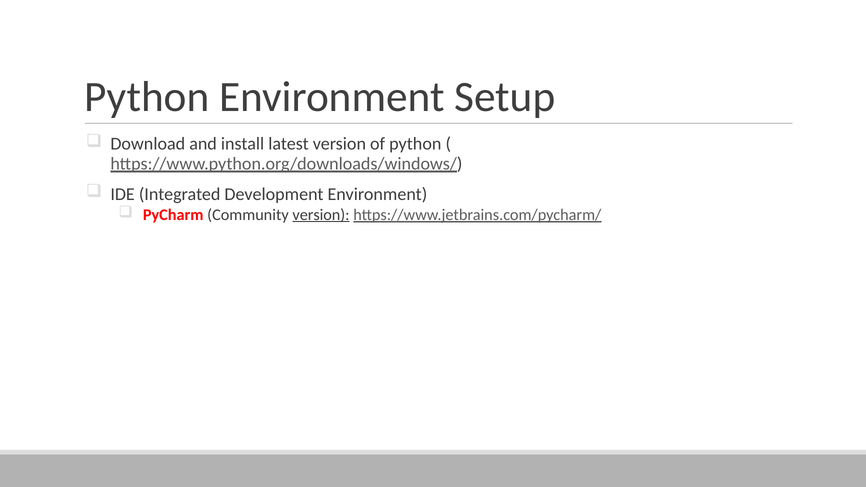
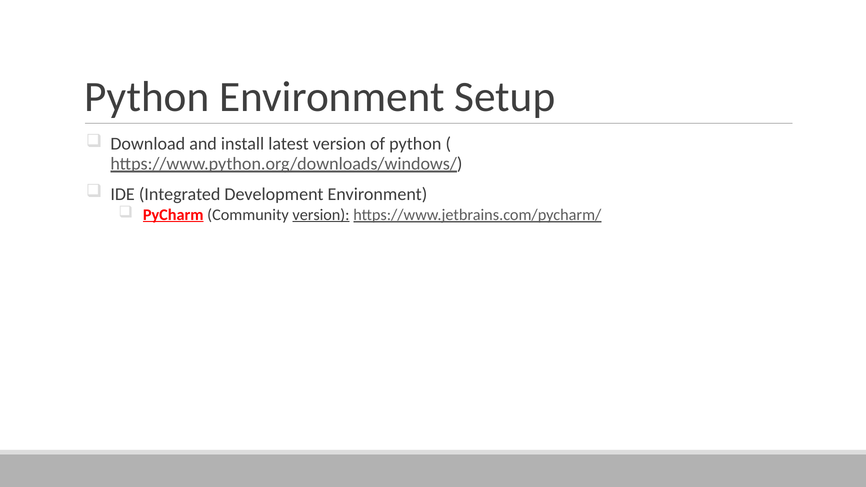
PyCharm underline: none -> present
